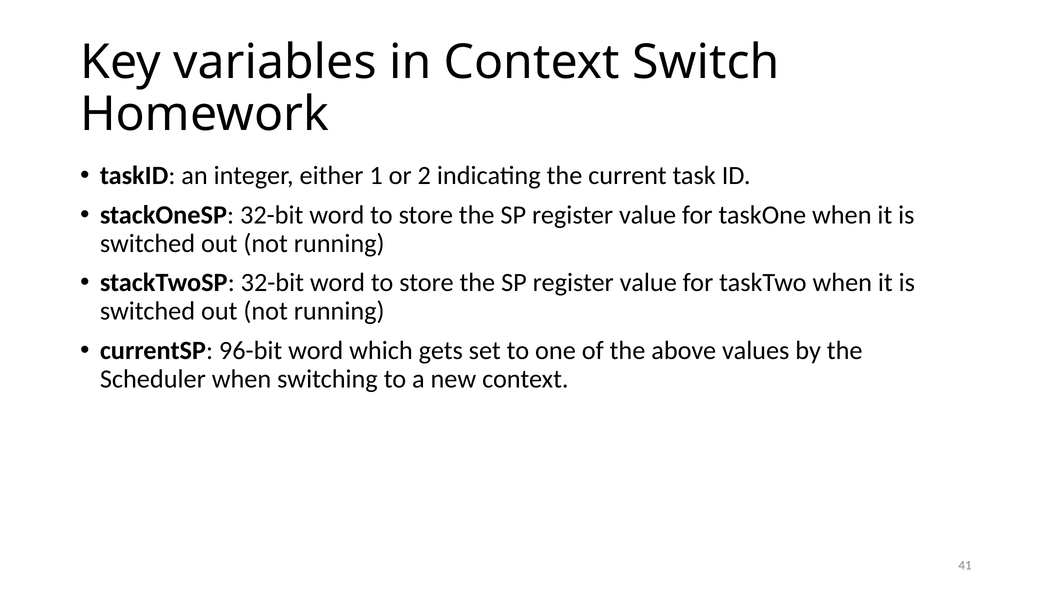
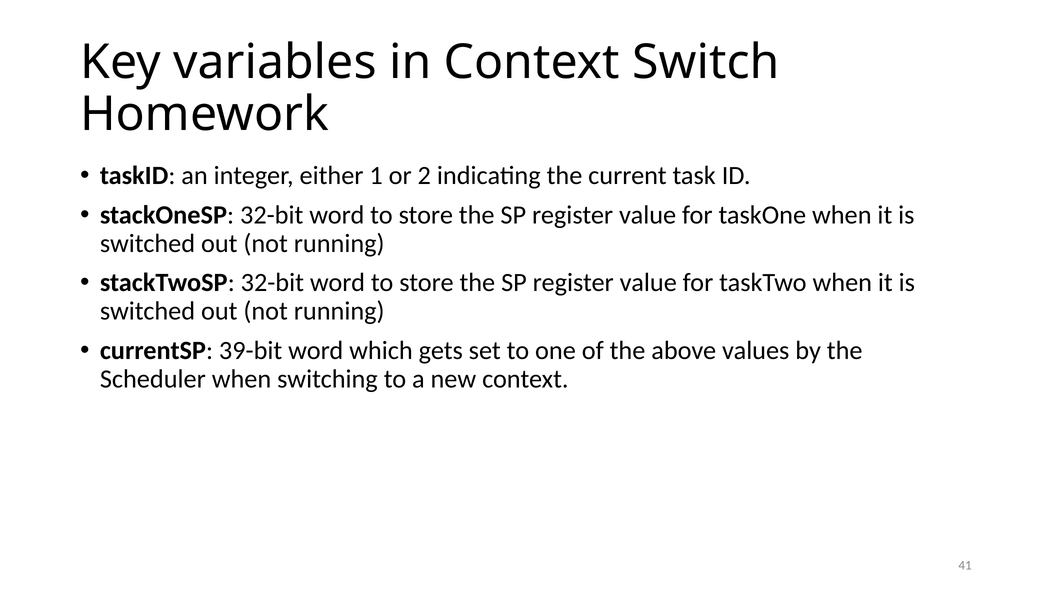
96-bit: 96-bit -> 39-bit
